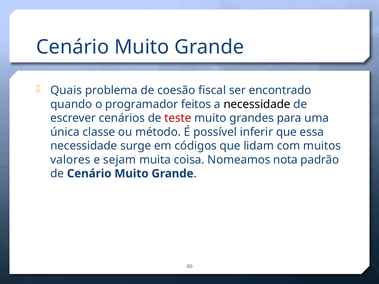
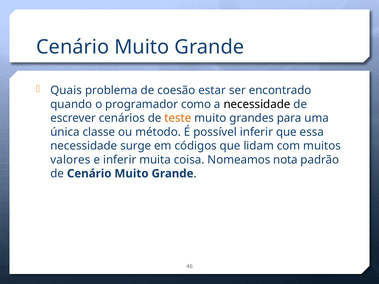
fiscal: fiscal -> estar
feitos: feitos -> como
teste colour: red -> orange
e sejam: sejam -> inferir
